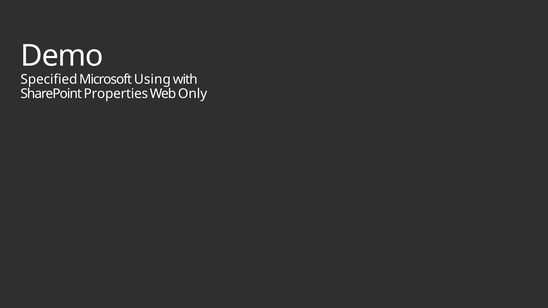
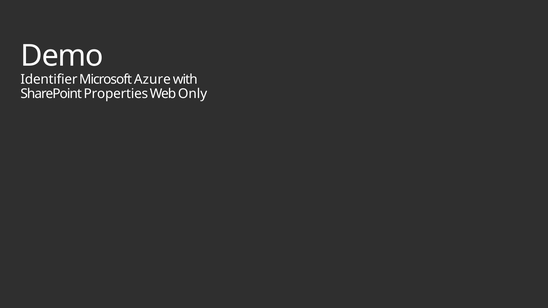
Specified: Specified -> Identifier
Using: Using -> Azure
